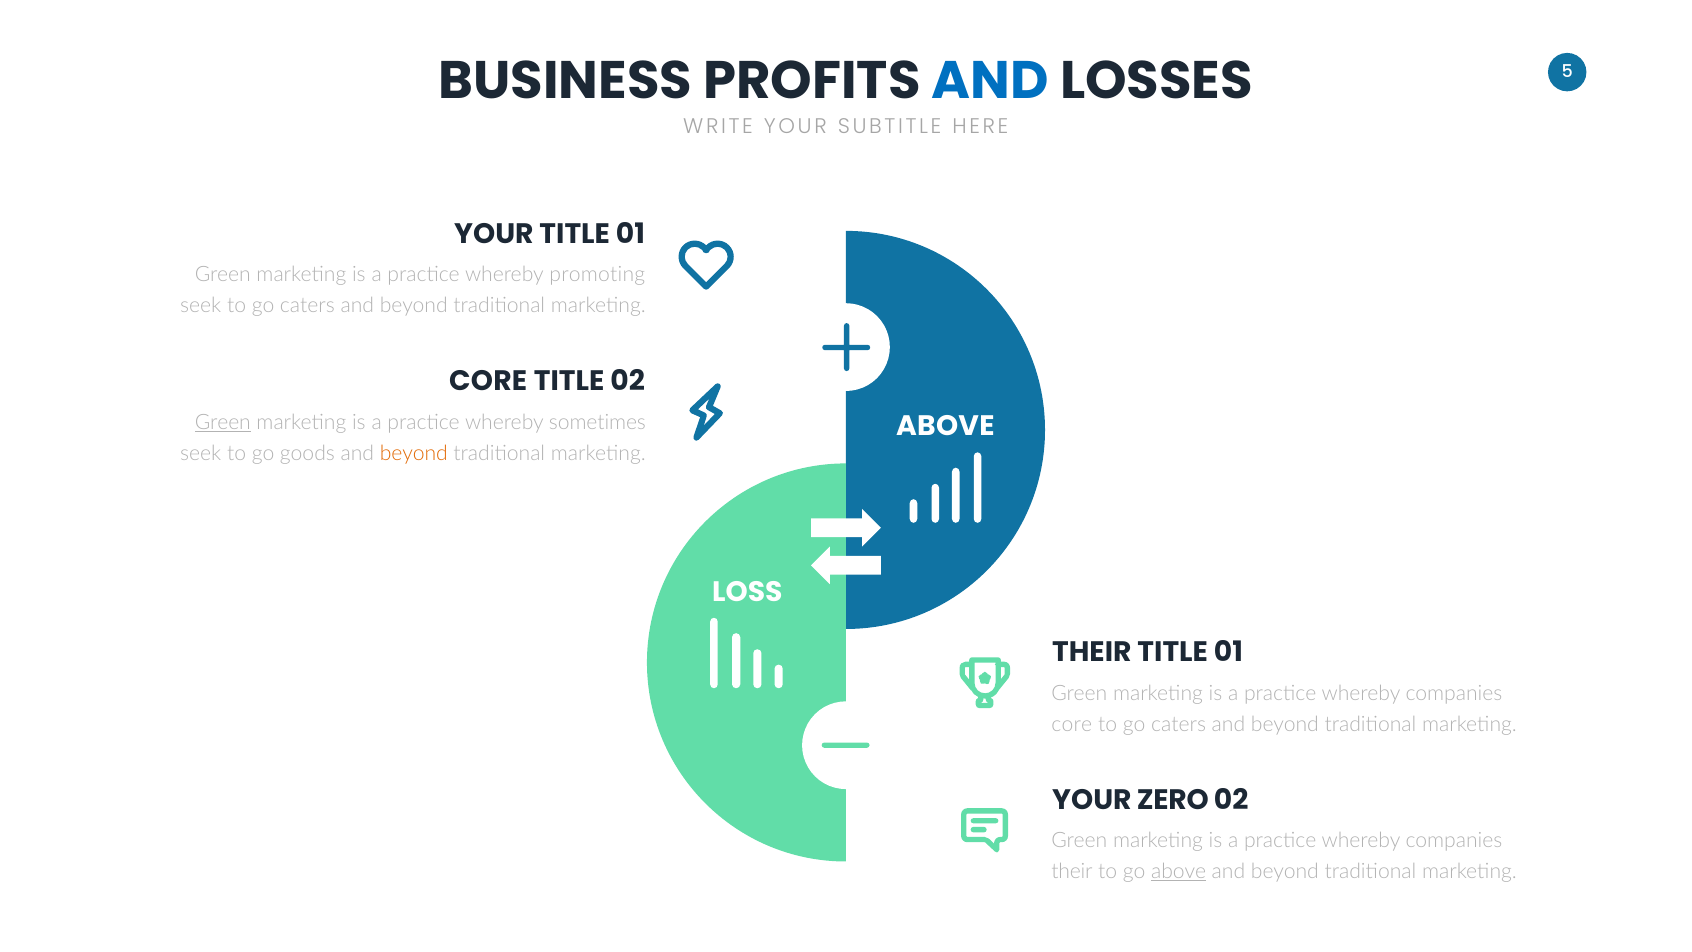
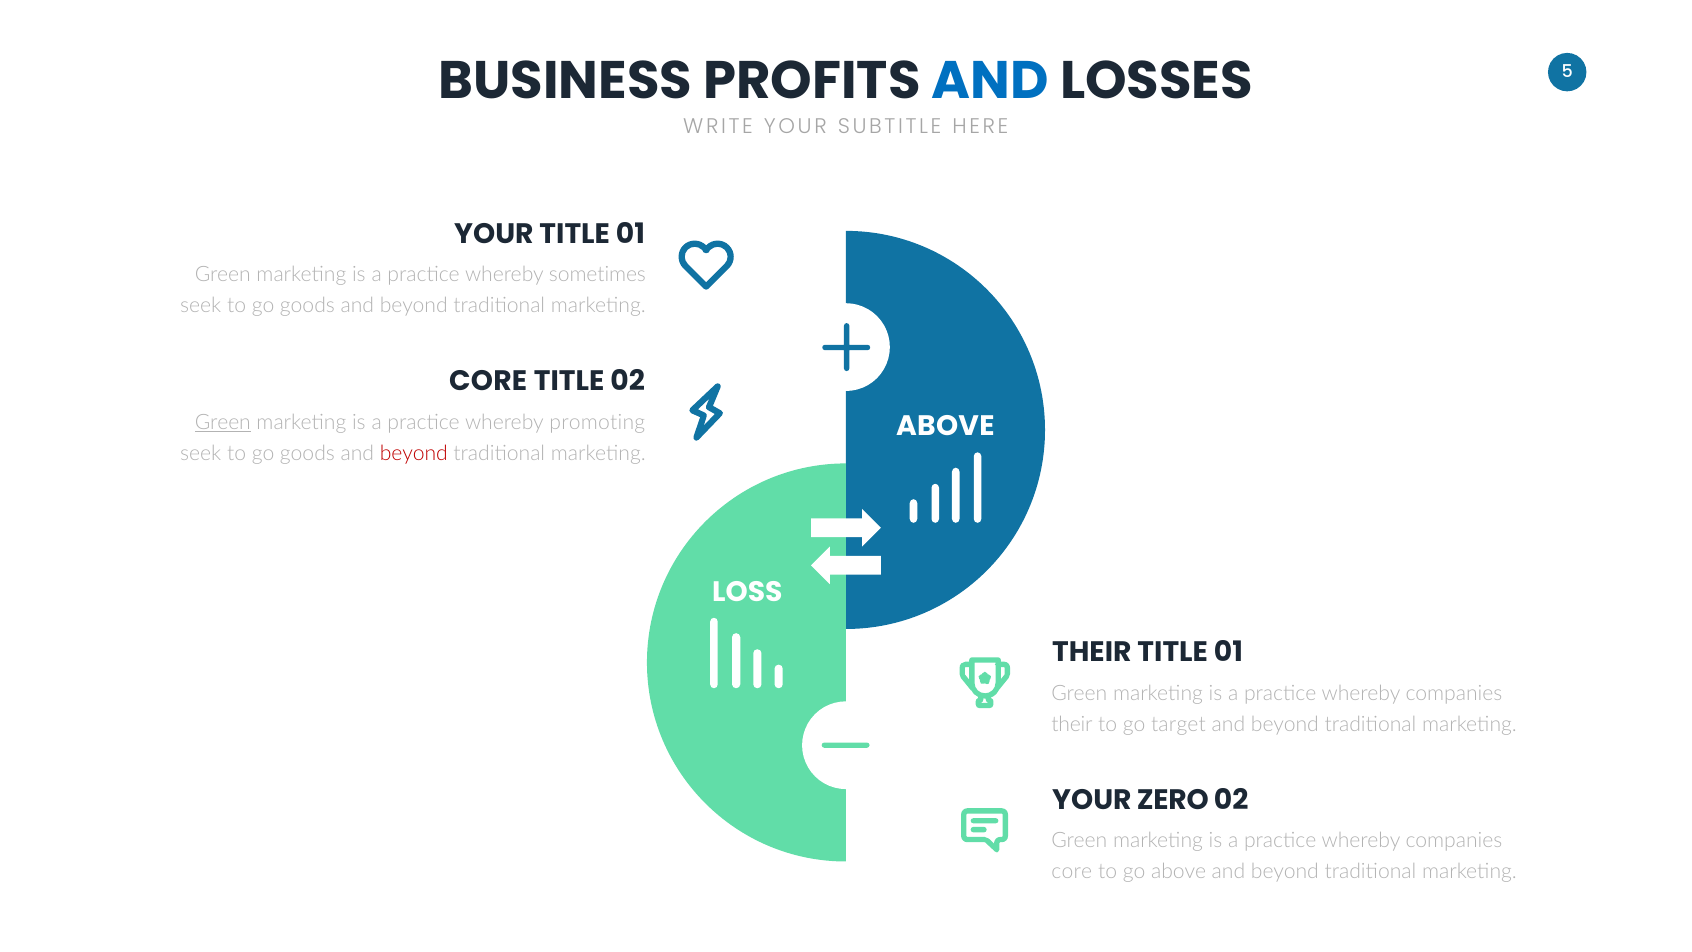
promoting: promoting -> sometimes
caters at (307, 306): caters -> goods
sometimes: sometimes -> promoting
beyond at (414, 453) colour: orange -> red
core at (1072, 724): core -> their
caters at (1179, 724): caters -> target
their at (1072, 871): their -> core
above at (1179, 871) underline: present -> none
